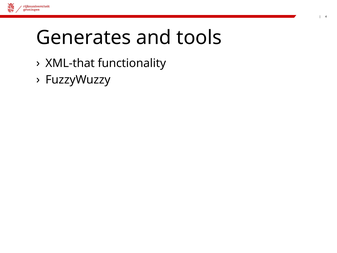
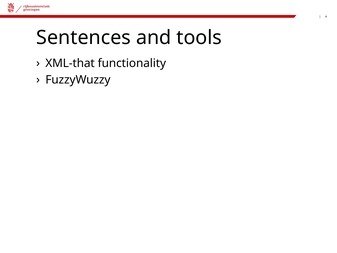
Generates: Generates -> Sentences
